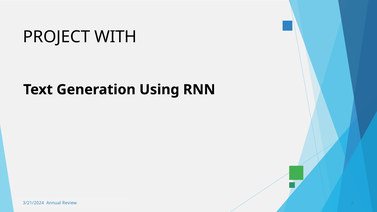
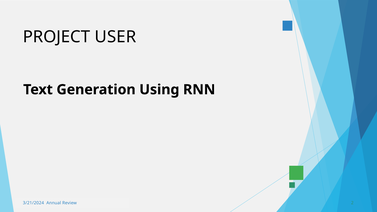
WITH: WITH -> USER
